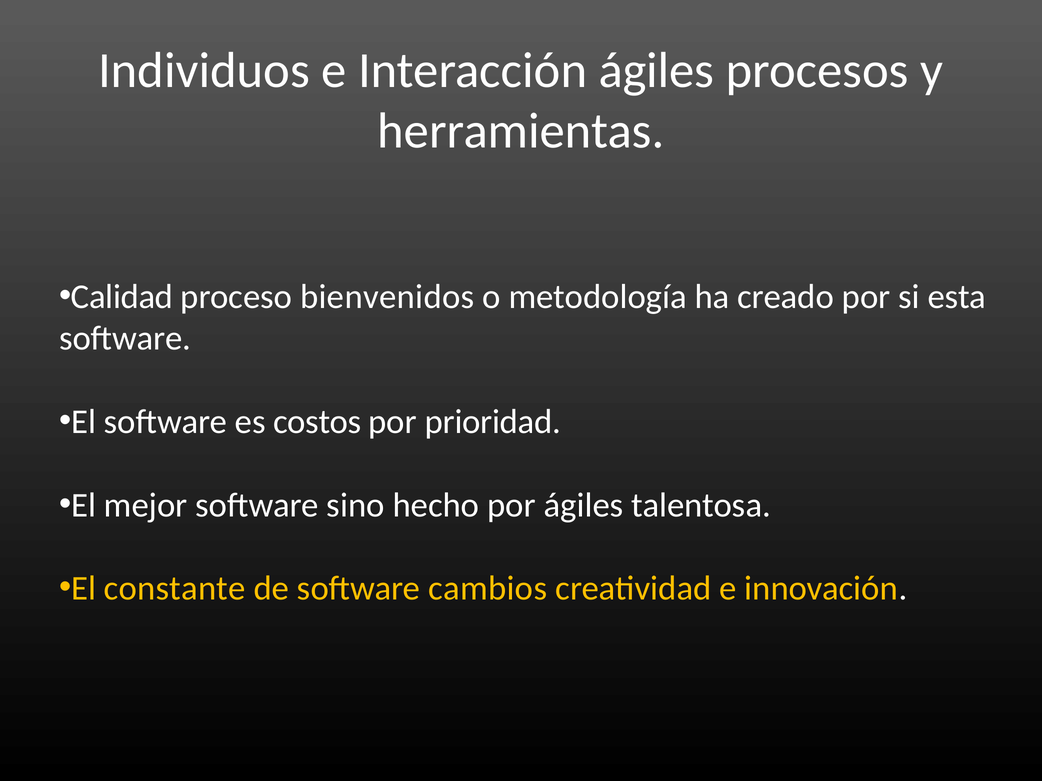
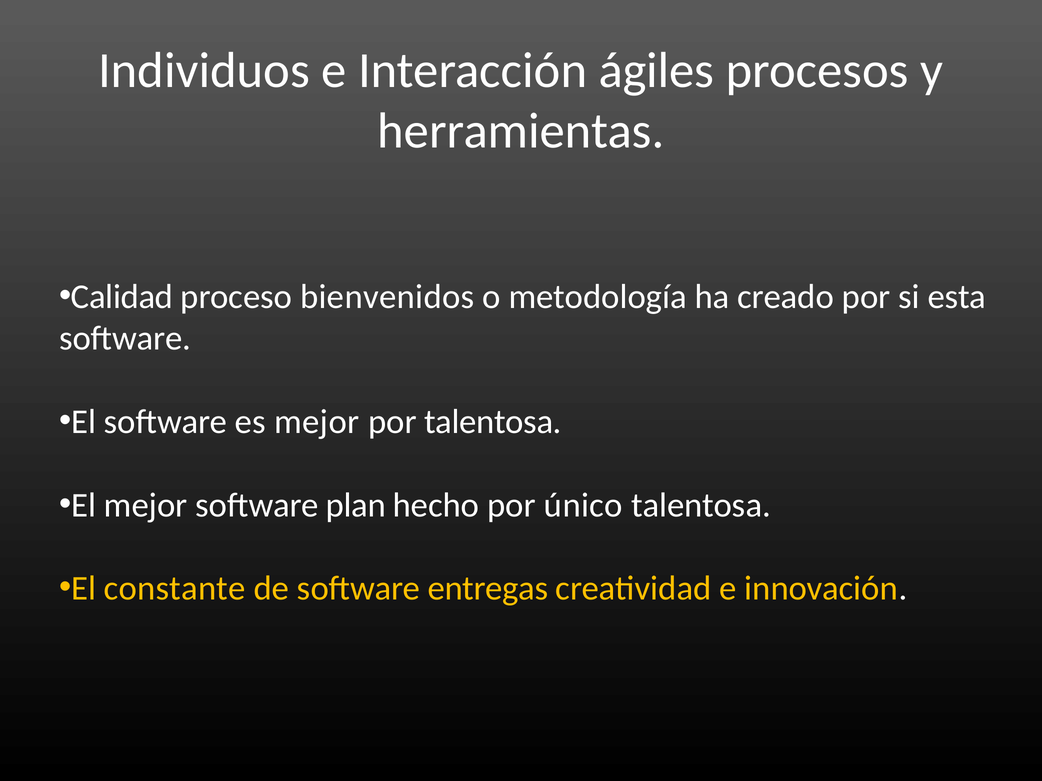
es costos: costos -> mejor
por prioridad: prioridad -> talentosa
sino: sino -> plan
por ágiles: ágiles -> único
cambios: cambios -> entregas
